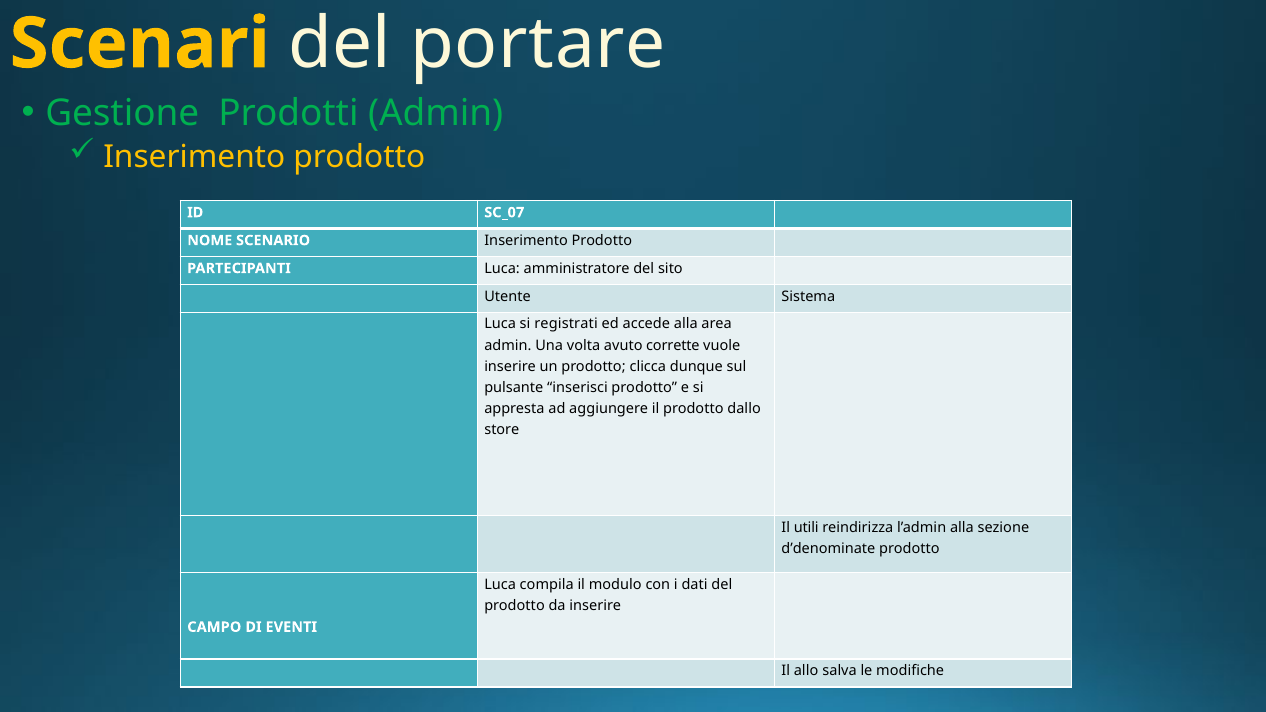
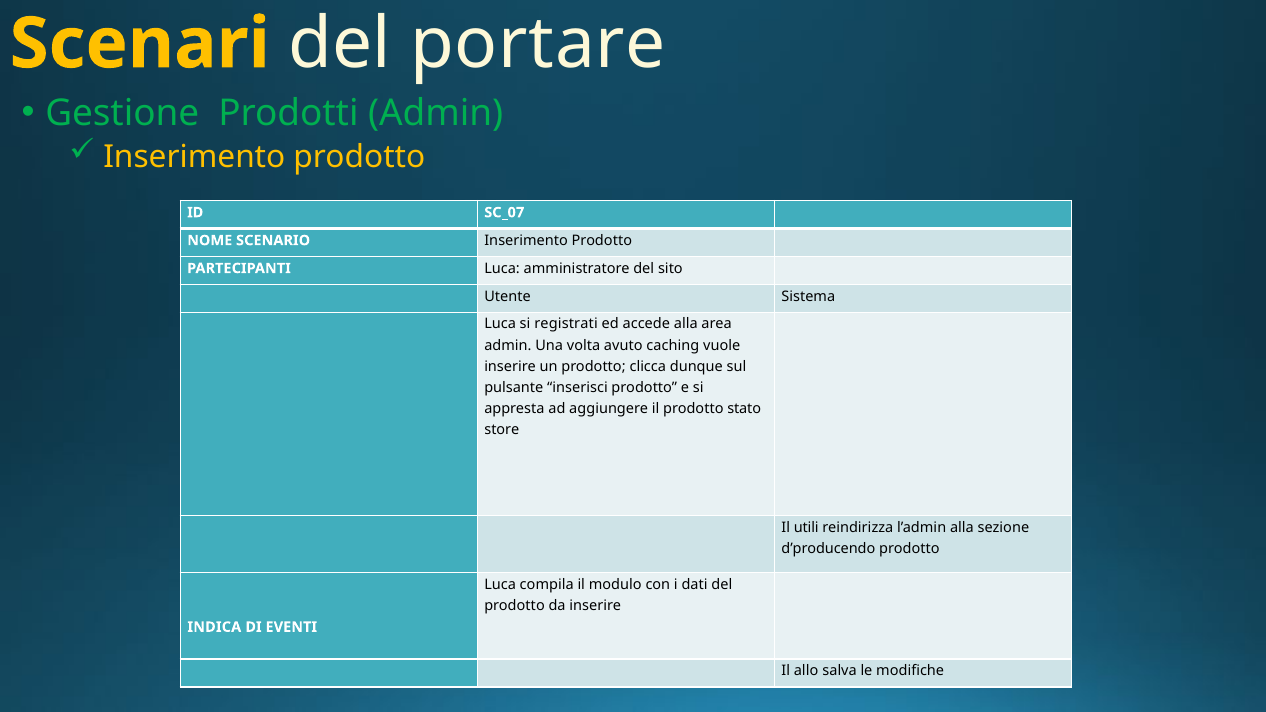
corrette: corrette -> caching
dallo: dallo -> stato
d’denominate: d’denominate -> d’producendo
CAMPO: CAMPO -> INDICA
